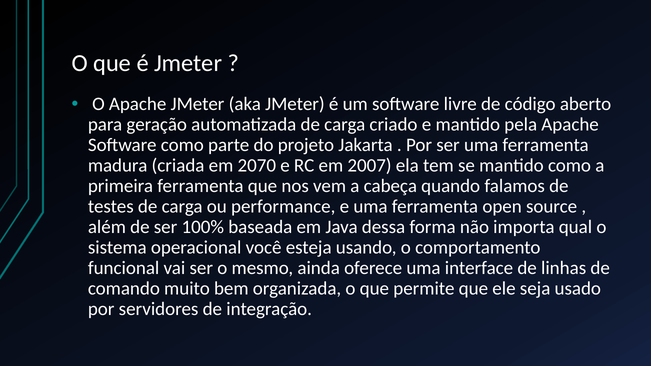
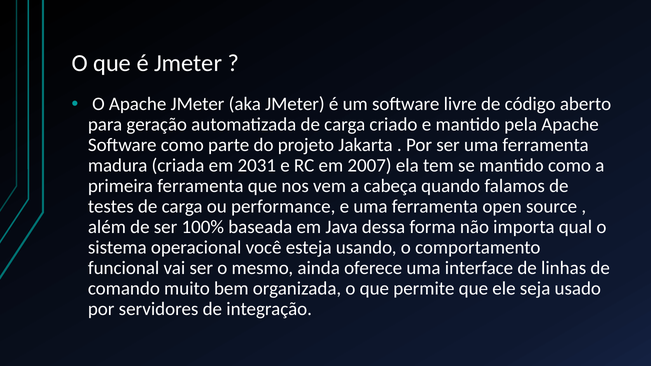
2070: 2070 -> 2031
